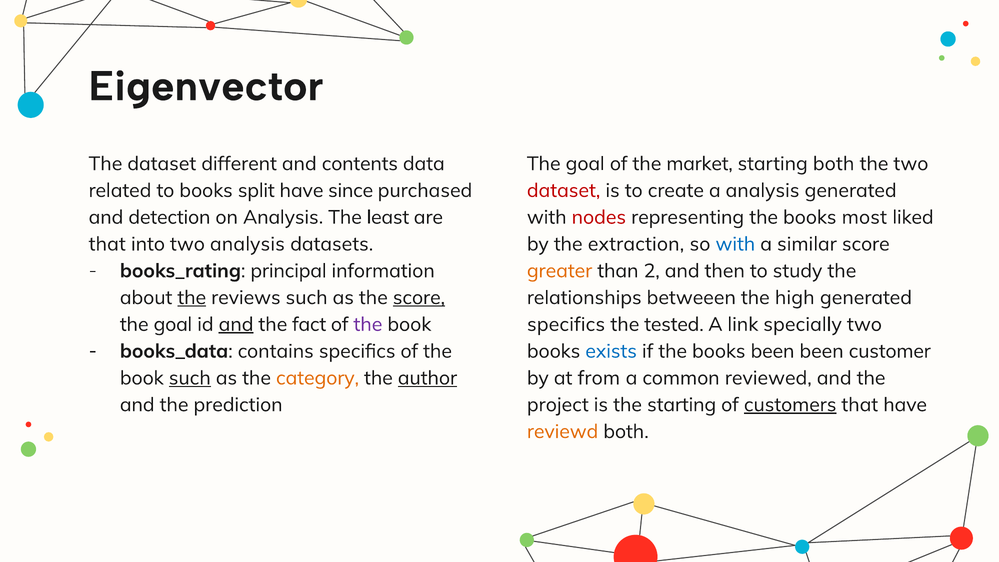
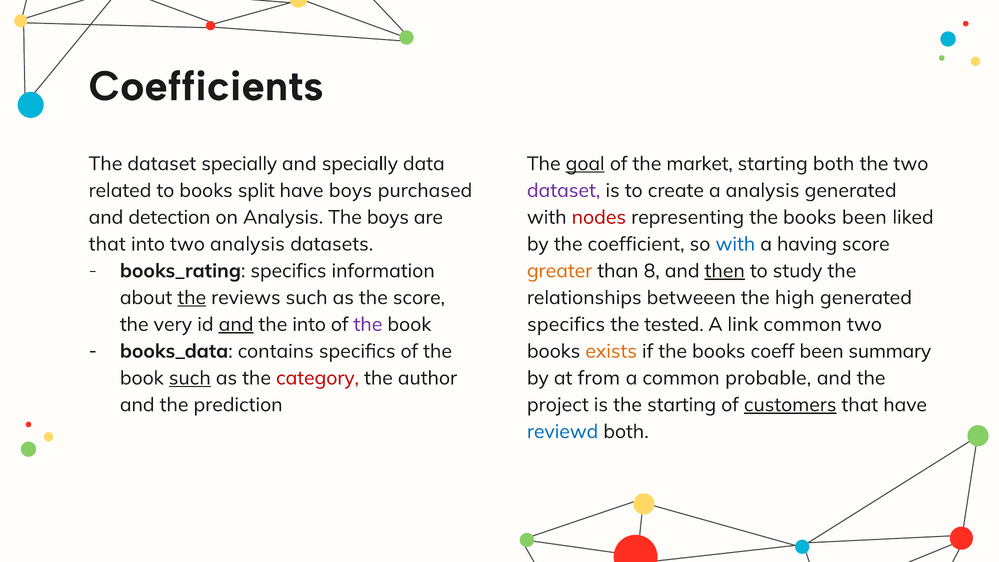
Eigenvector: Eigenvector -> Coefficients
dataset different: different -> specially
and contents: contents -> specially
goal at (585, 164) underline: none -> present
have since: since -> boys
dataset at (564, 191) colour: red -> purple
The least: least -> boys
books most: most -> been
extraction: extraction -> coefficient
similar: similar -> having
books_rating principal: principal -> specifics
2: 2 -> 8
then underline: none -> present
score at (419, 298) underline: present -> none
goal at (173, 324): goal -> very
the fact: fact -> into
link specially: specially -> common
exists colour: blue -> orange
books been: been -> coeff
customer: customer -> summary
category colour: orange -> red
author underline: present -> none
reviewed: reviewed -> probable
reviewd colour: orange -> blue
